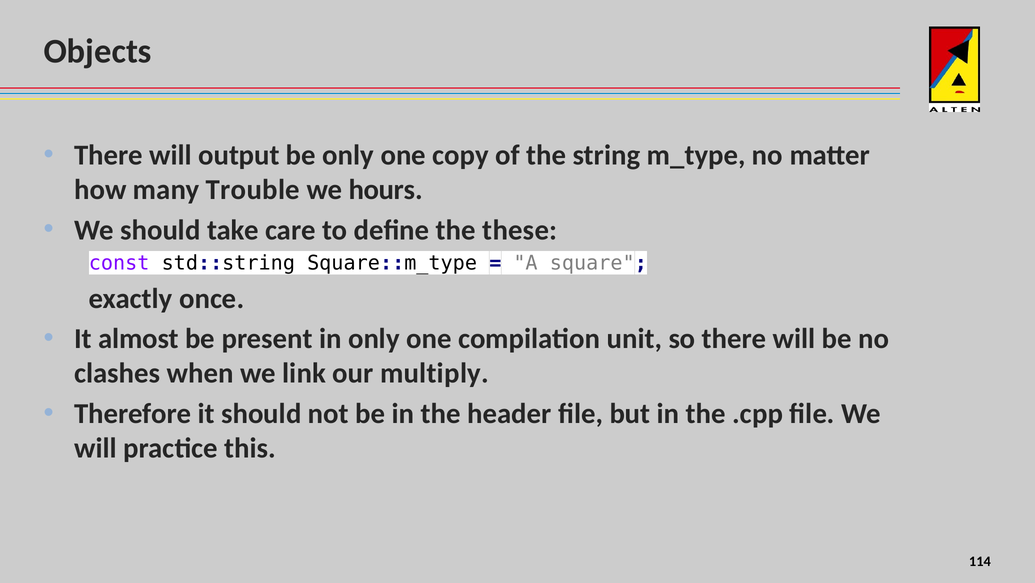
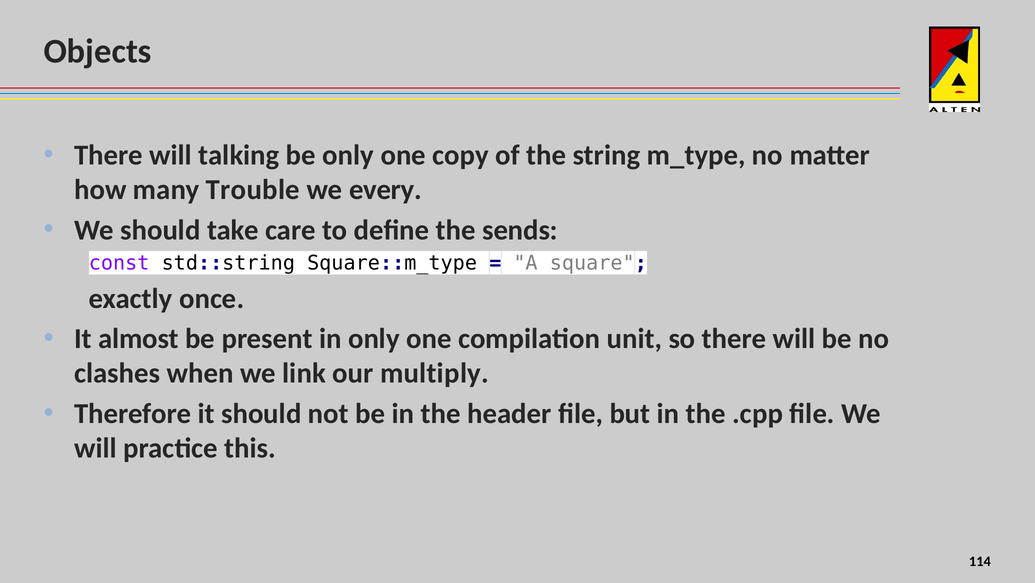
output: output -> talking
hours: hours -> every
these: these -> sends
